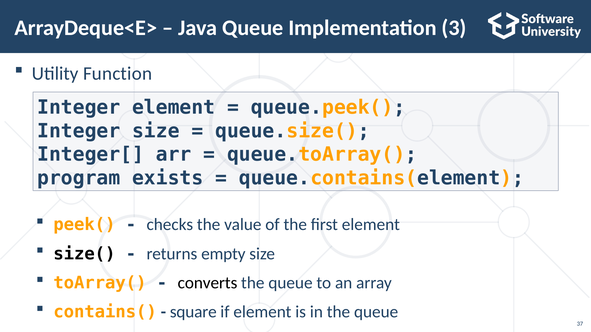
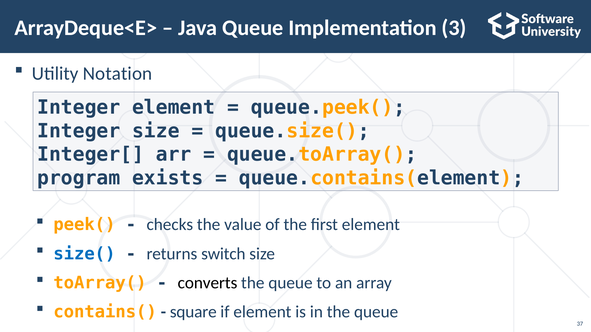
Function: Function -> Notation
size( colour: black -> blue
empty: empty -> switch
